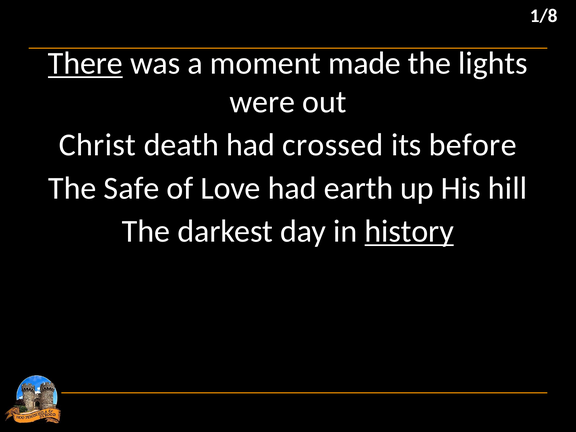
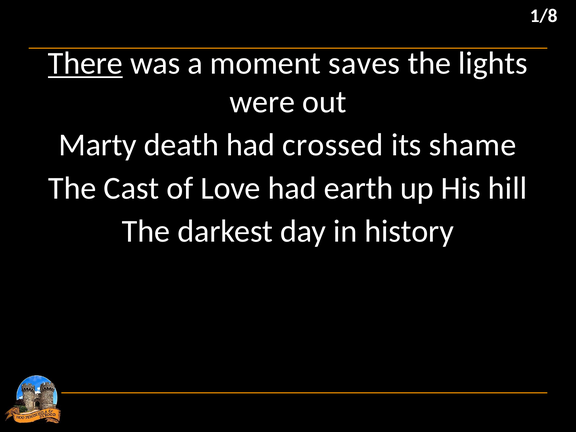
made: made -> saves
Christ: Christ -> Marty
before: before -> shame
Safe: Safe -> Cast
history underline: present -> none
